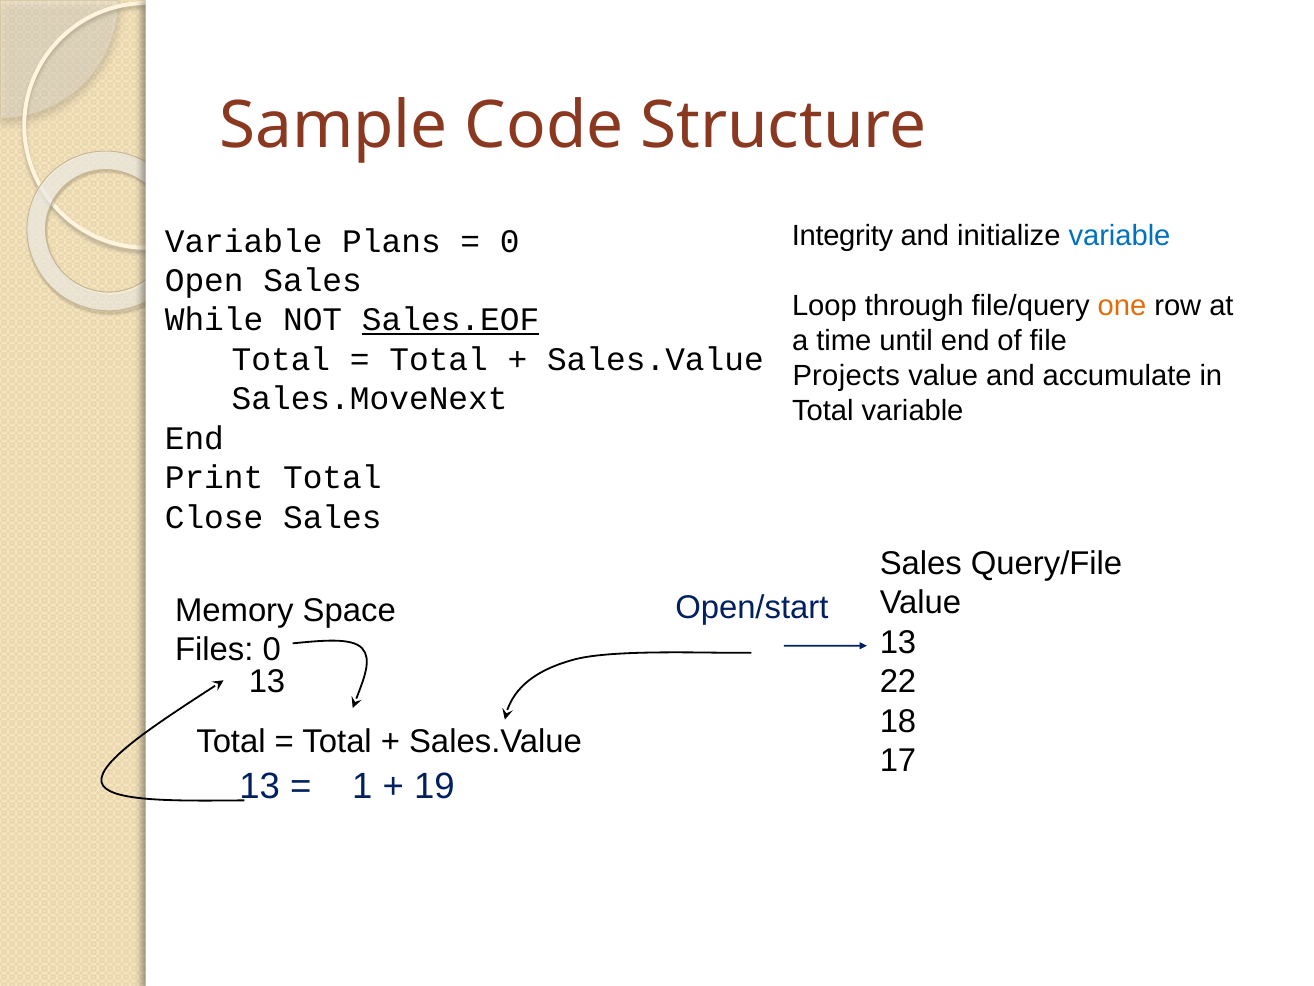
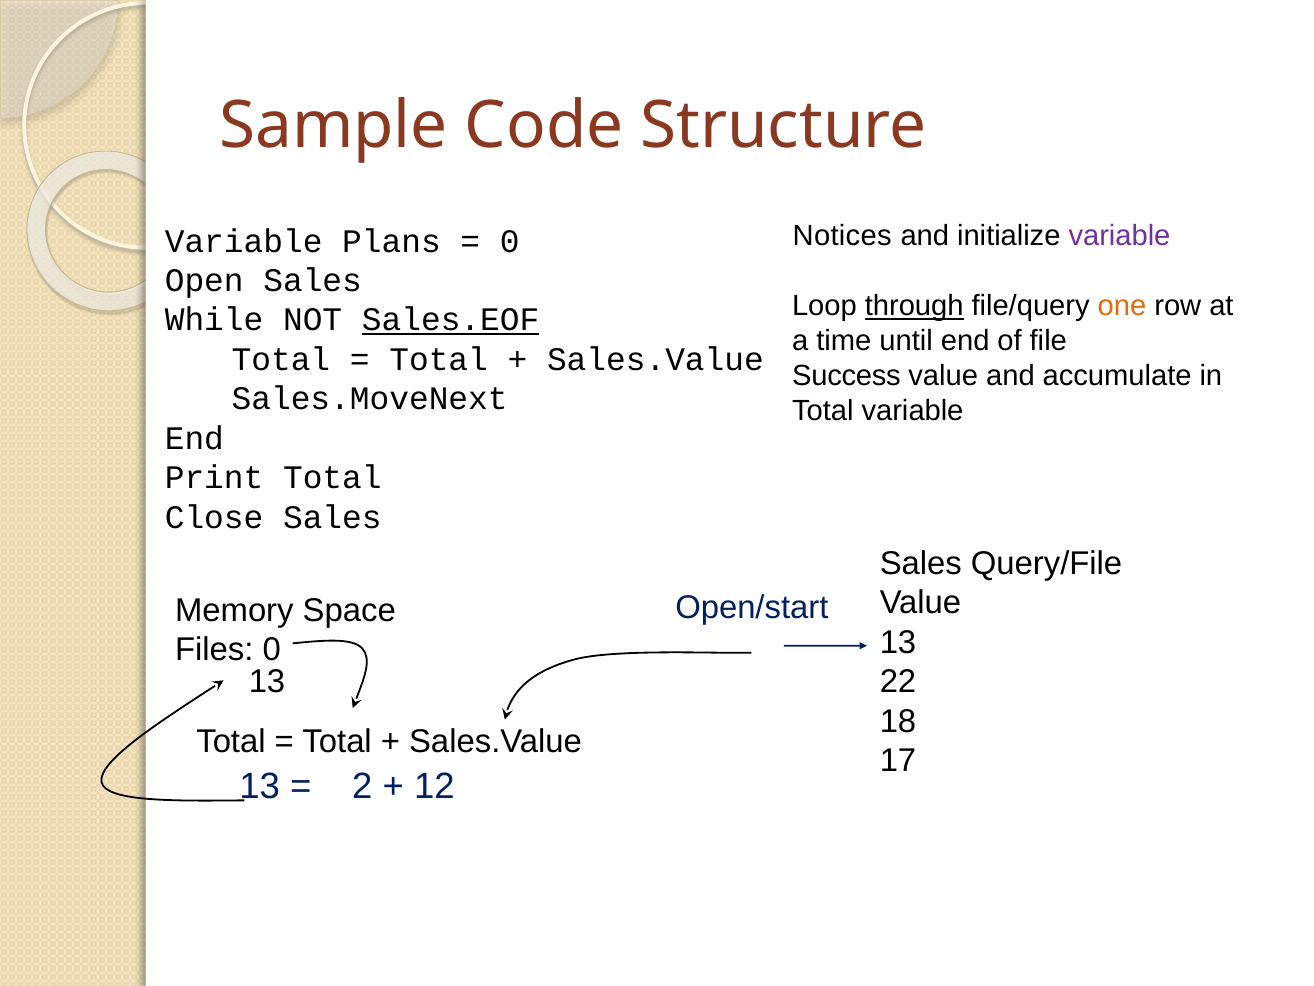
Integrity: Integrity -> Notices
variable at (1120, 236) colour: blue -> purple
through underline: none -> present
Projects: Projects -> Success
1: 1 -> 2
19: 19 -> 12
